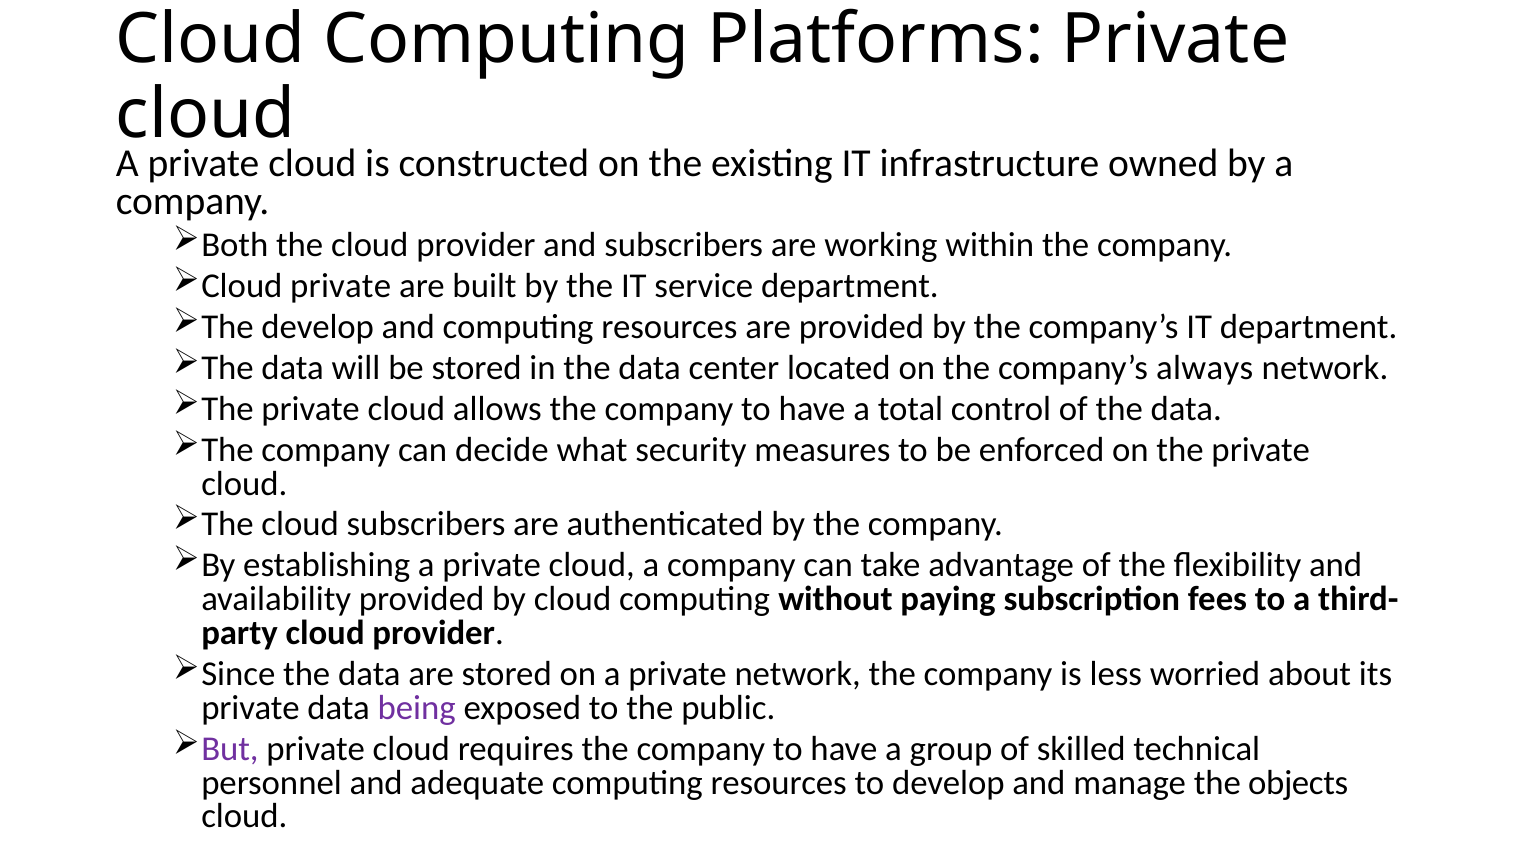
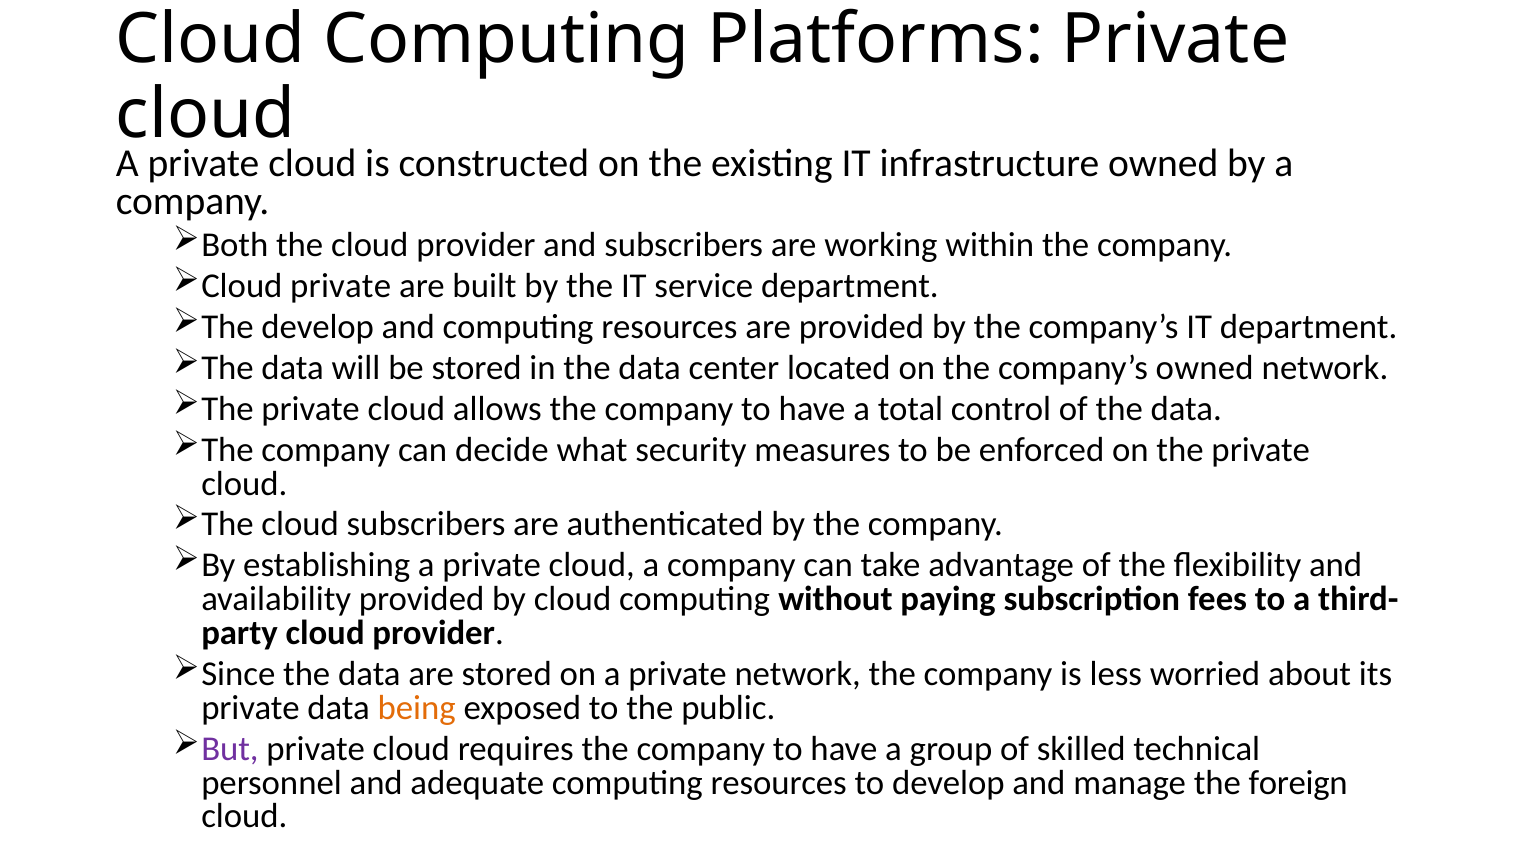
company’s always: always -> owned
being colour: purple -> orange
objects: objects -> foreign
